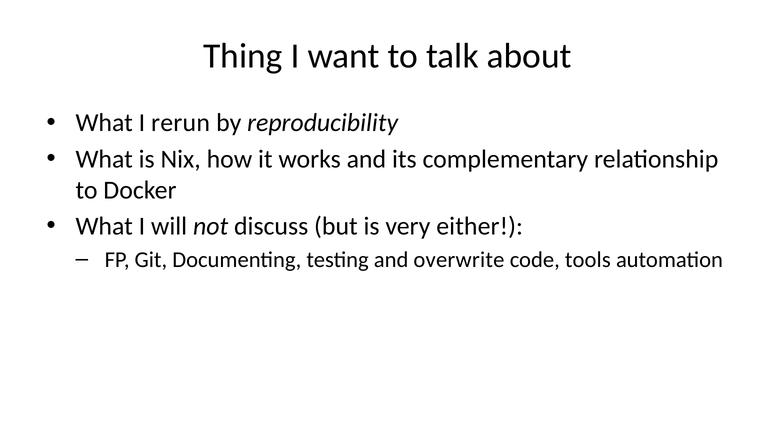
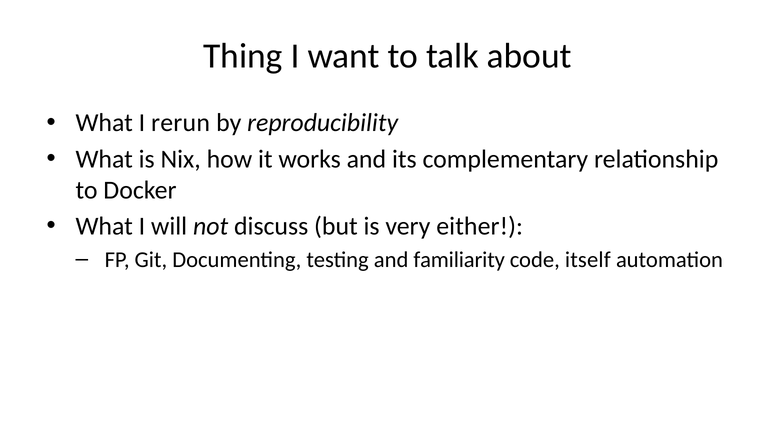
overwrite: overwrite -> familiarity
tools: tools -> itself
